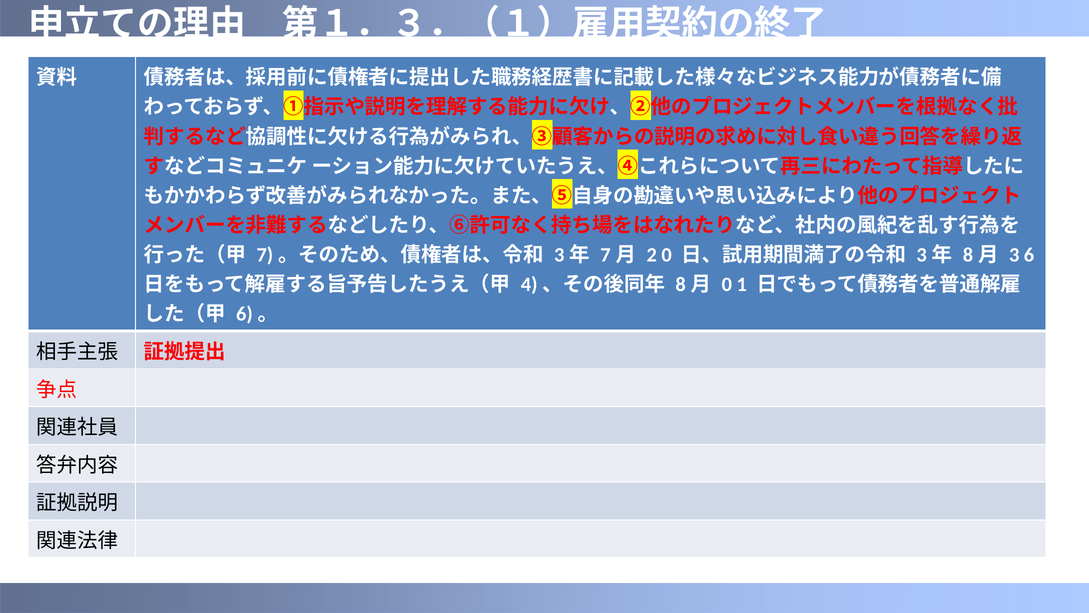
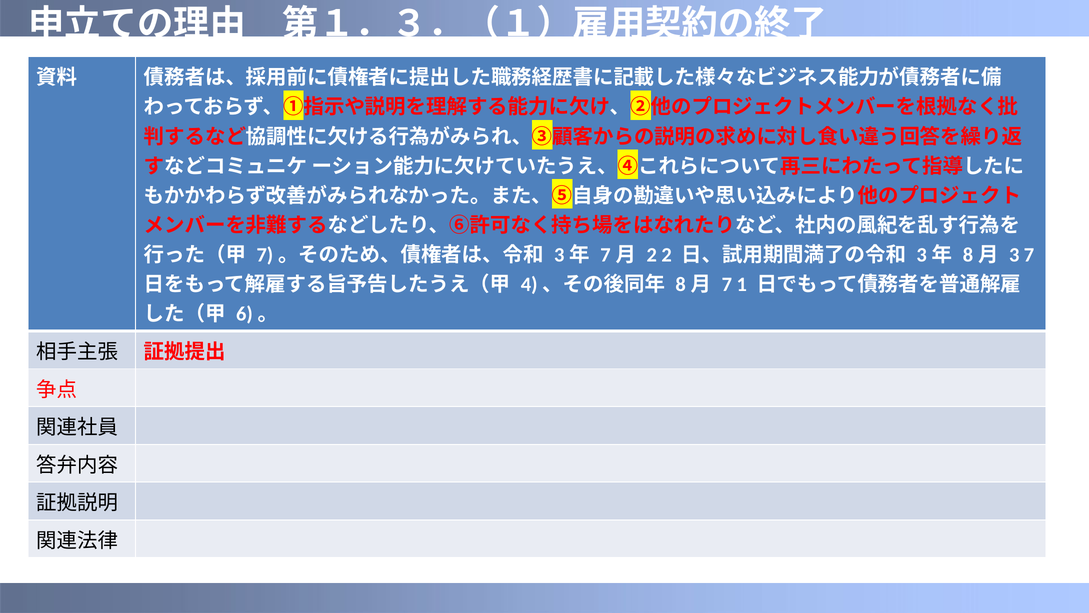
2 0: 0 -> 2
3 6: 6 -> 7
0 at (727, 284): 0 -> 7
